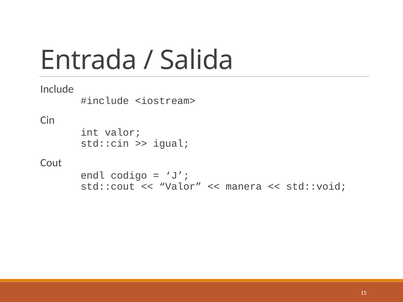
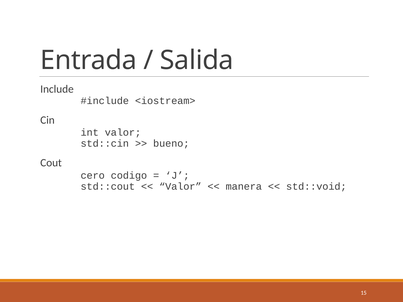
igual: igual -> bueno
endl: endl -> cero
